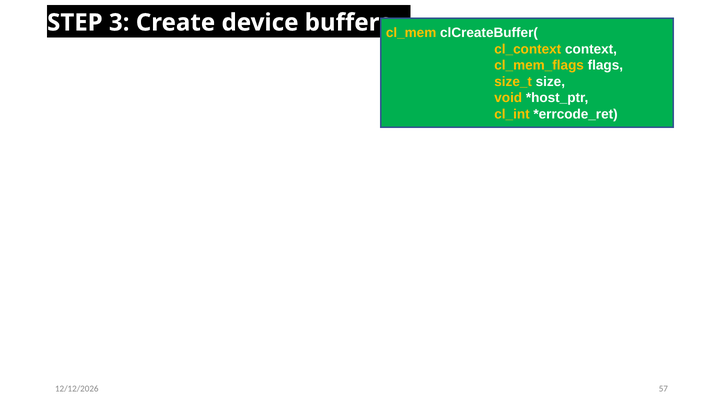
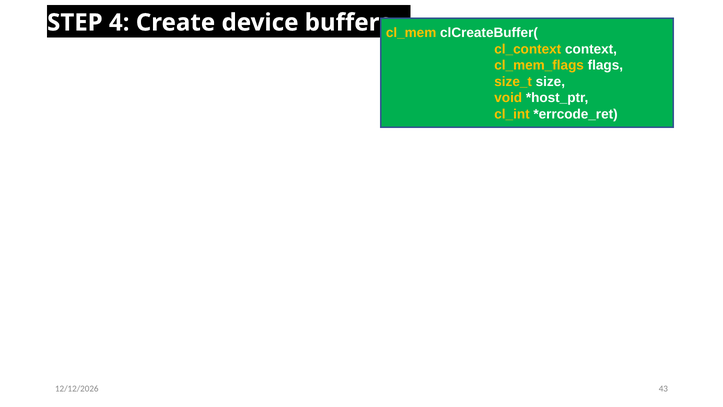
3: 3 -> 4
57: 57 -> 43
